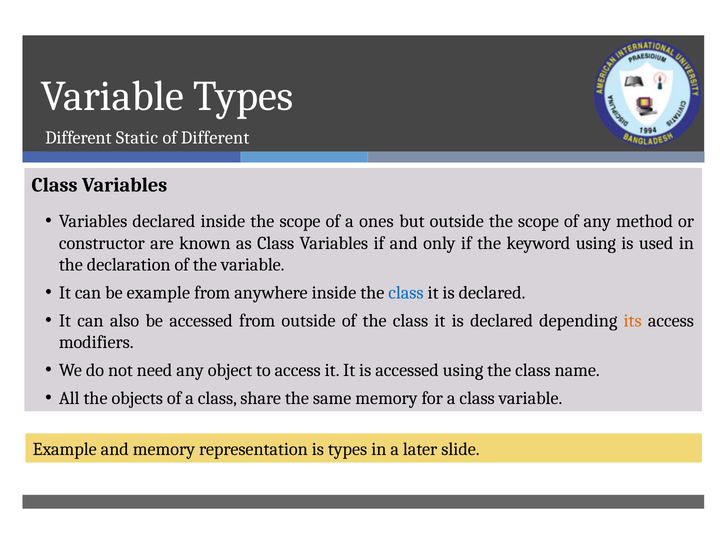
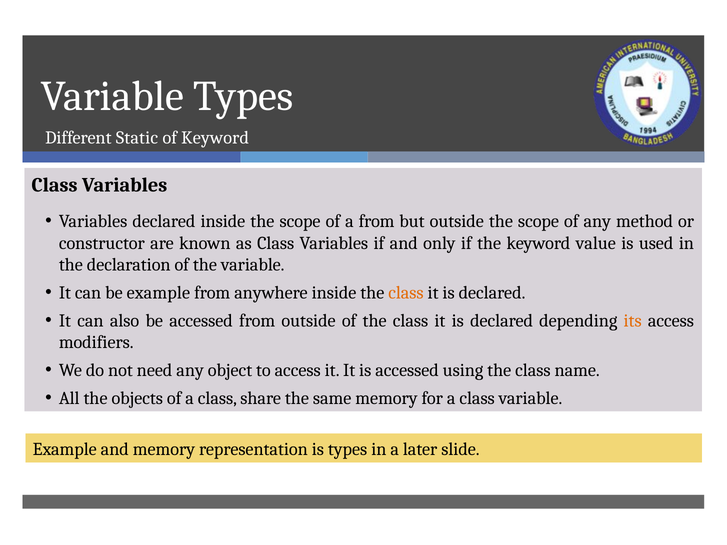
of Different: Different -> Keyword
a ones: ones -> from
keyword using: using -> value
class at (406, 293) colour: blue -> orange
